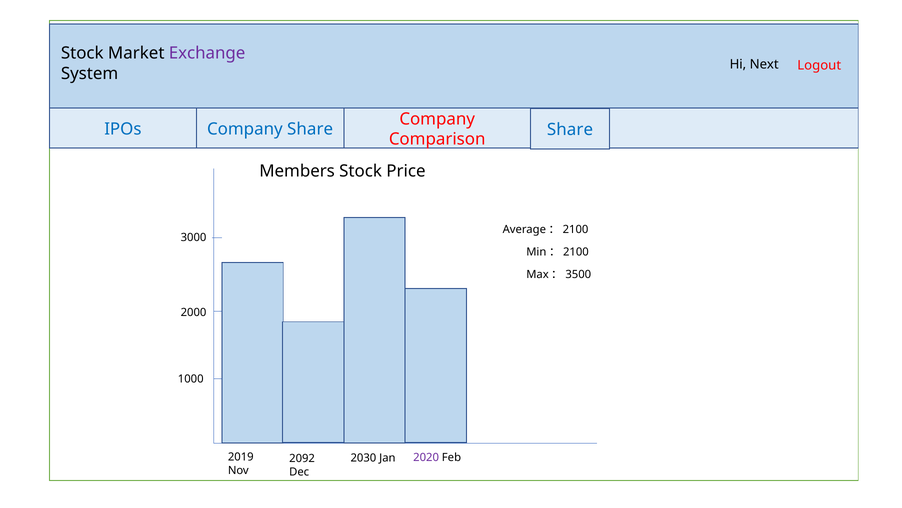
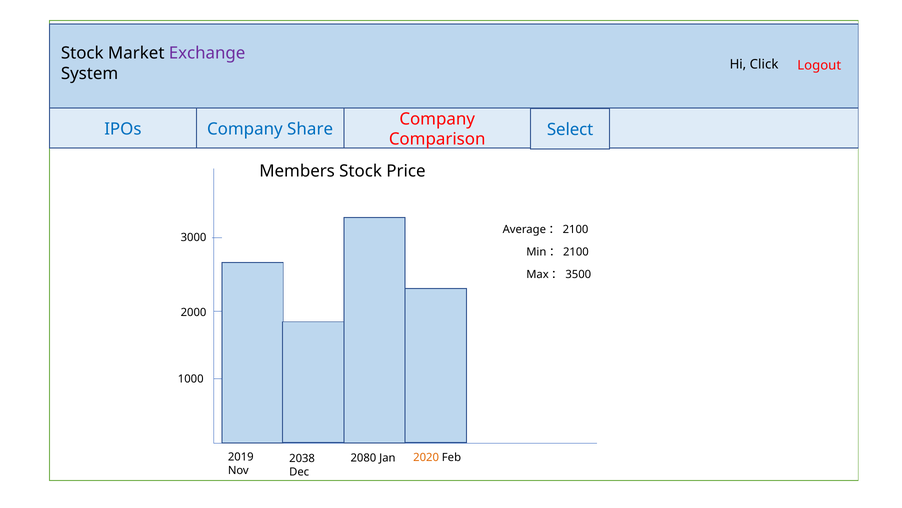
Next: Next -> Click
Share at (570, 130): Share -> Select
2030: 2030 -> 2080
2020 colour: purple -> orange
2092: 2092 -> 2038
